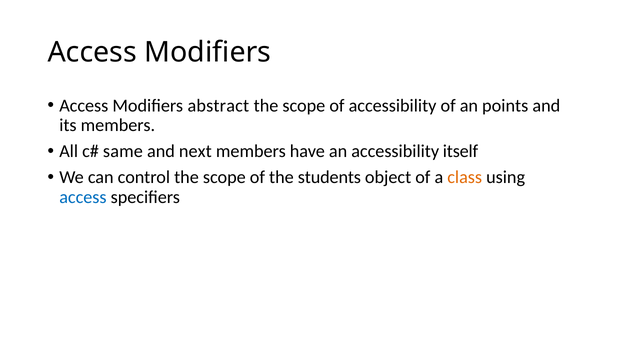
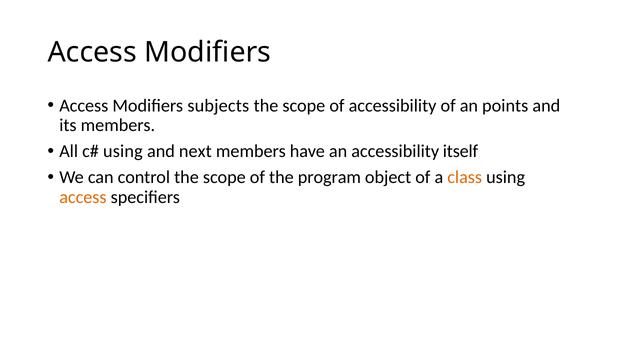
abstract: abstract -> subjects
same at (123, 151): same -> using
students: students -> program
access at (83, 197) colour: blue -> orange
